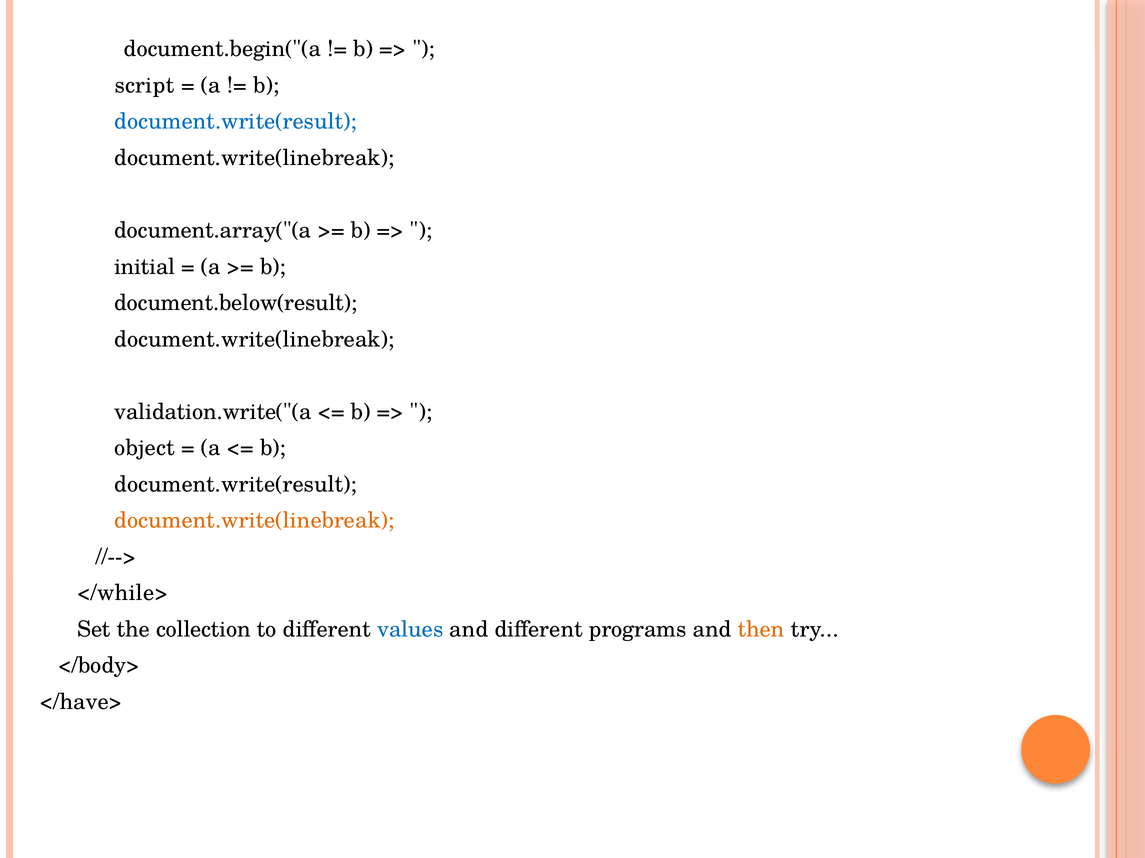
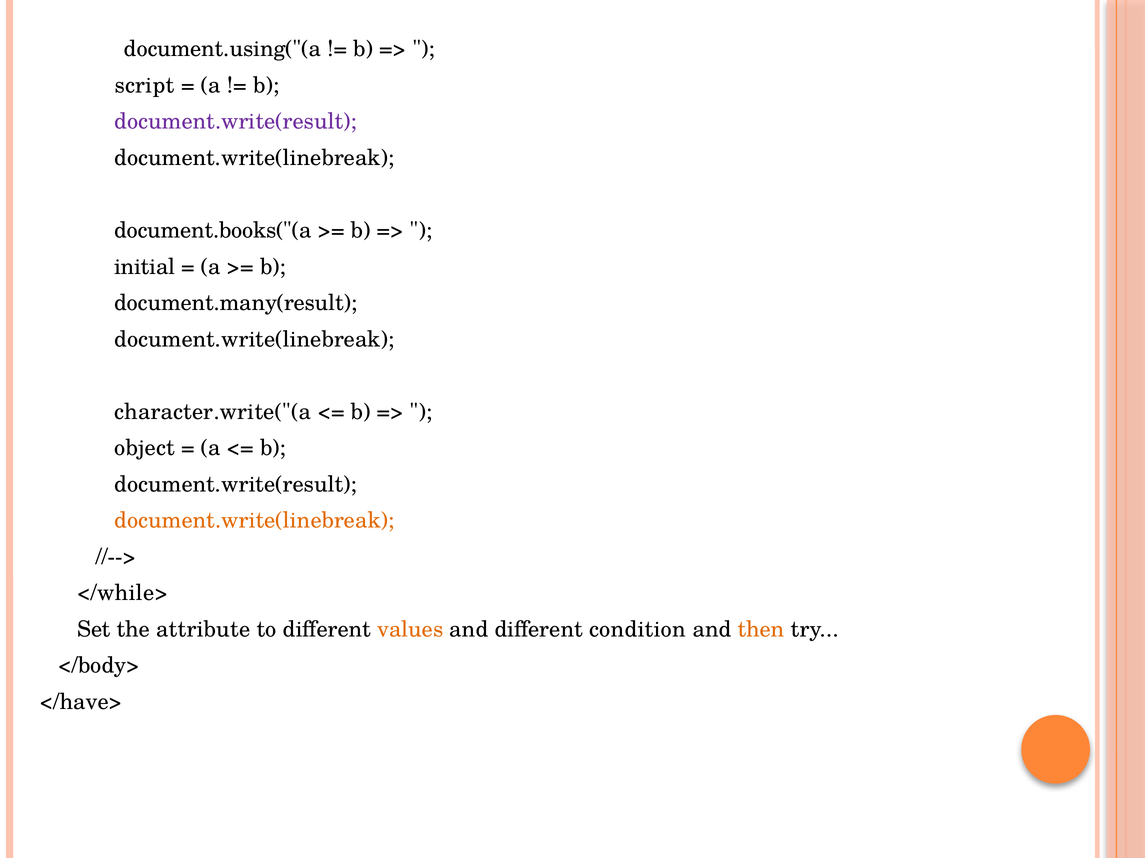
document.begin("(a: document.begin("(a -> document.using("(a
document.write(result at (236, 122) colour: blue -> purple
document.array("(a: document.array("(a -> document.books("(a
document.below(result: document.below(result -> document.many(result
validation.write("(a: validation.write("(a -> character.write("(a
collection: collection -> attribute
values colour: blue -> orange
programs: programs -> condition
